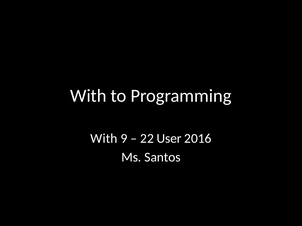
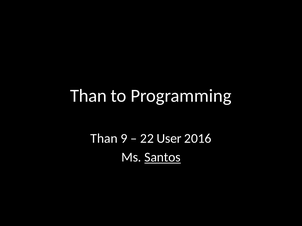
With at (88, 96): With -> Than
With at (104, 139): With -> Than
Santos underline: none -> present
